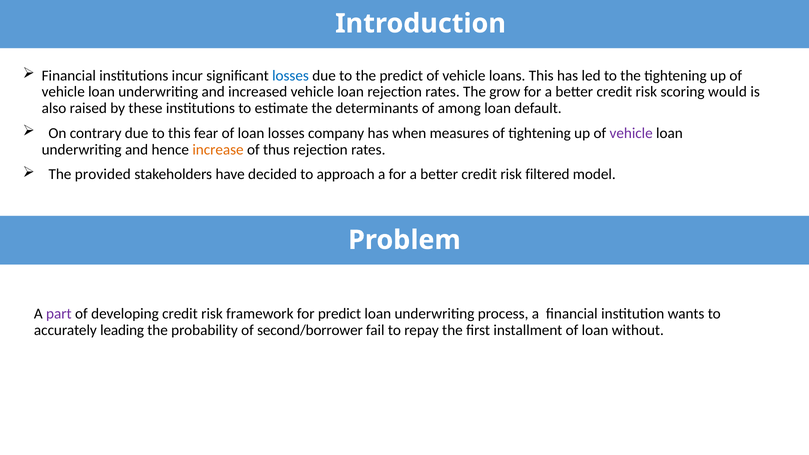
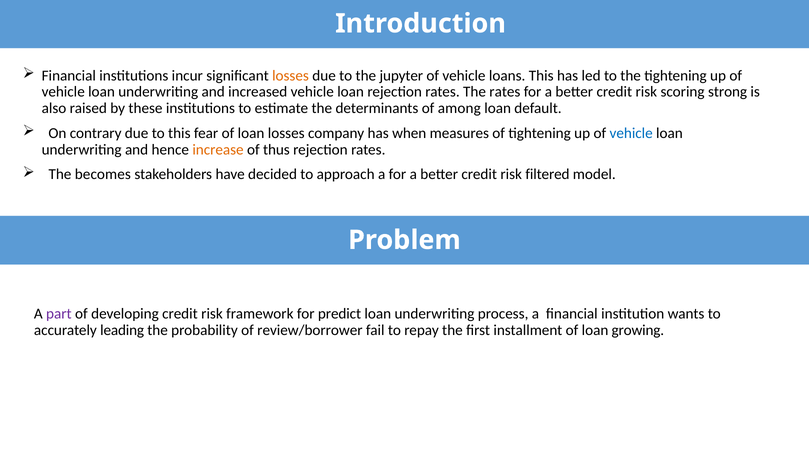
losses at (291, 76) colour: blue -> orange
the predict: predict -> jupyter
The grow: grow -> rates
would: would -> strong
vehicle at (631, 133) colour: purple -> blue
provided: provided -> becomes
second/borrower: second/borrower -> review/borrower
without: without -> growing
